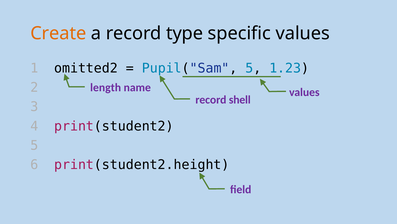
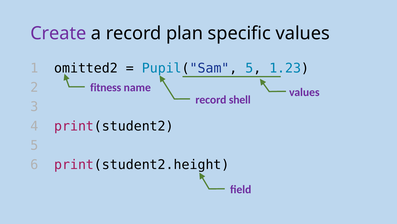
Create colour: orange -> purple
type: type -> plan
length: length -> fitness
